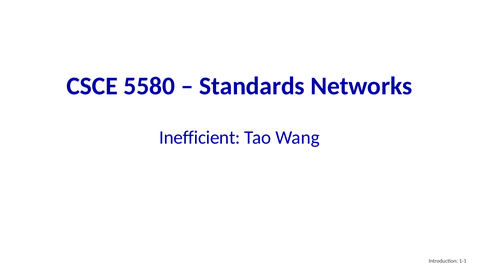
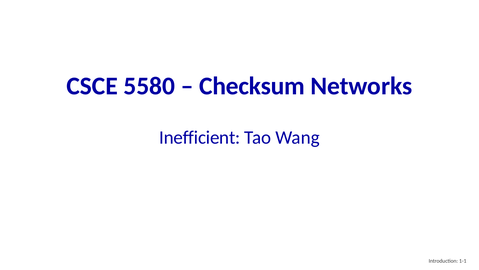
Standards: Standards -> Checksum
